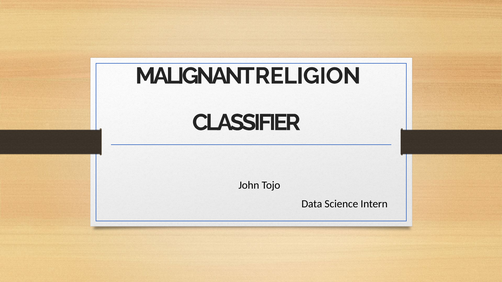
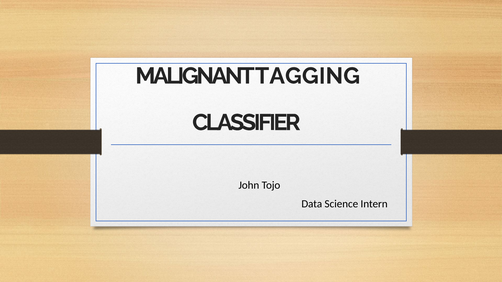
RELIGION: RELIGION -> TAGGING
